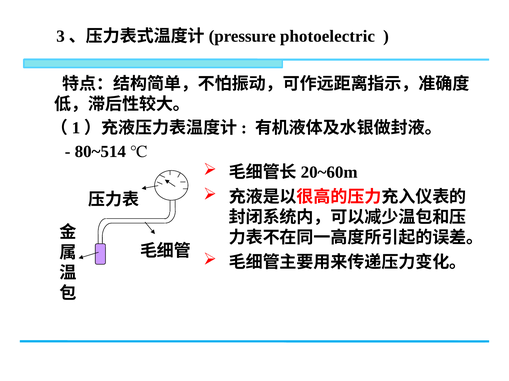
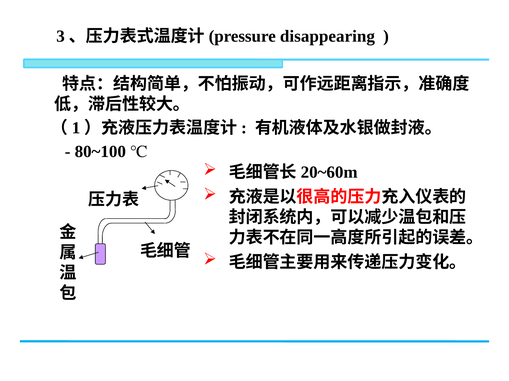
photoelectric: photoelectric -> disappearing
80~514: 80~514 -> 80~100
